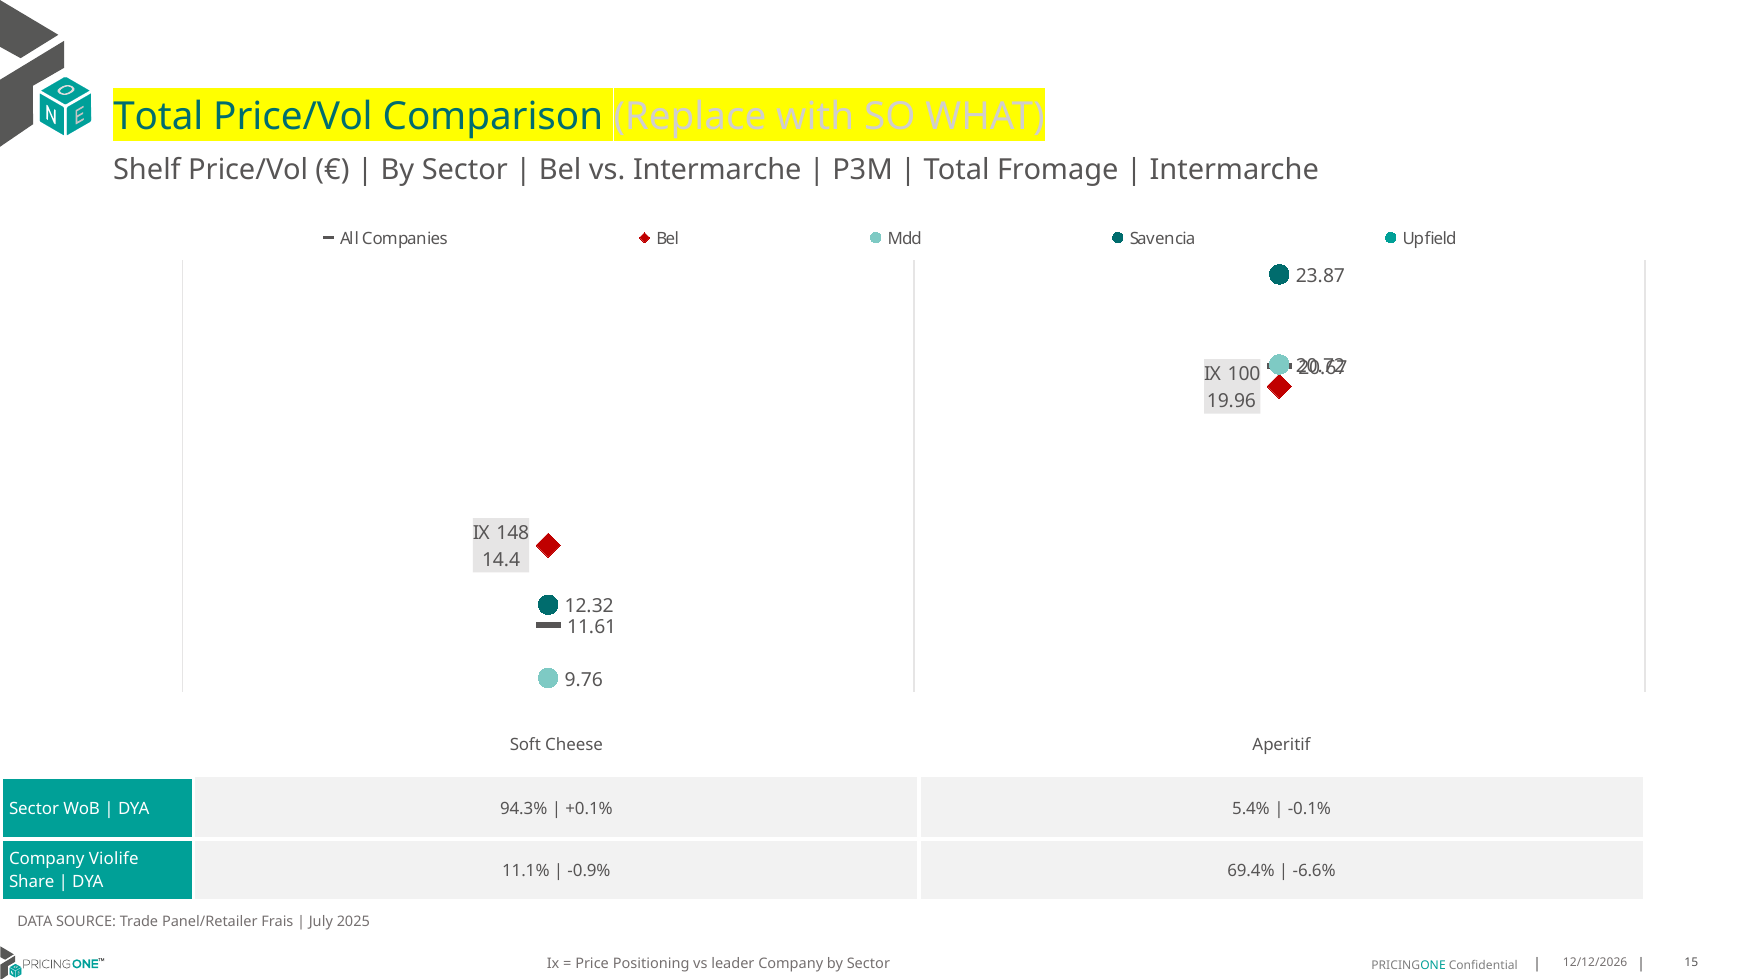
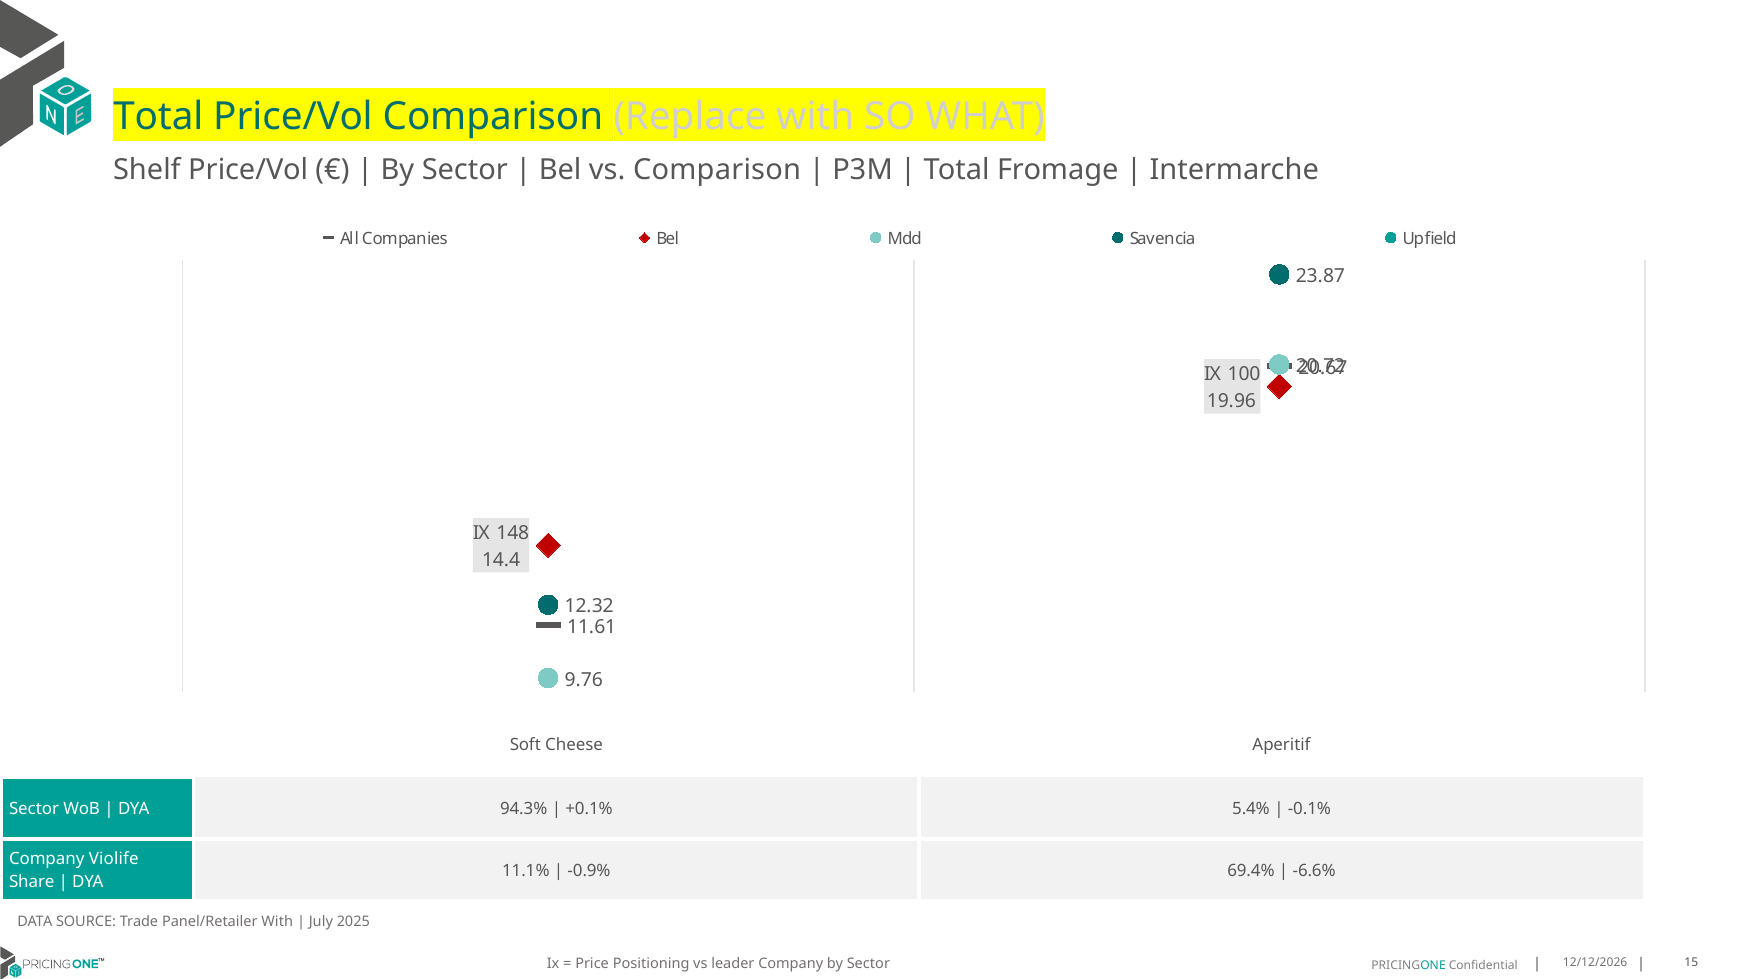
vs Intermarche: Intermarche -> Comparison
Panel/Retailer Frais: Frais -> With
